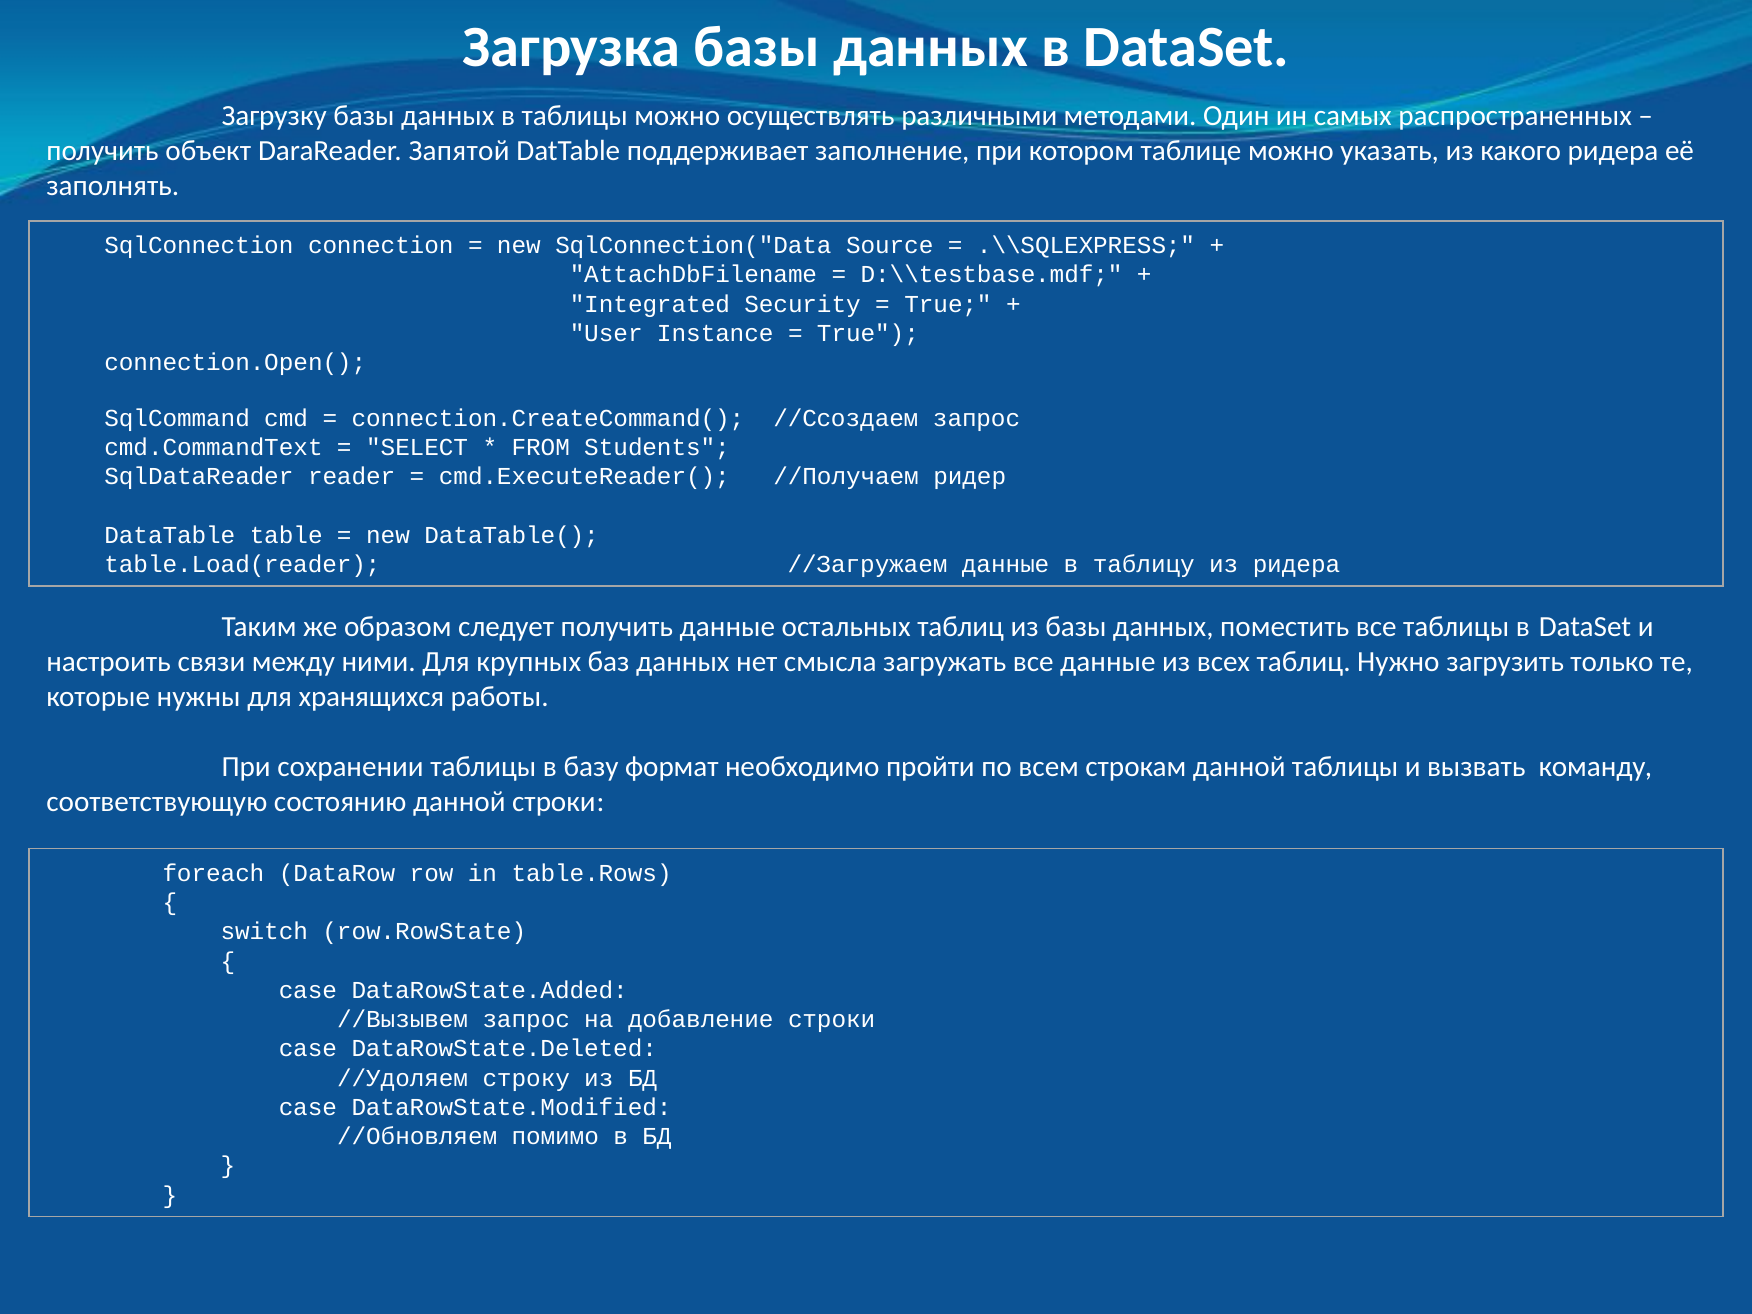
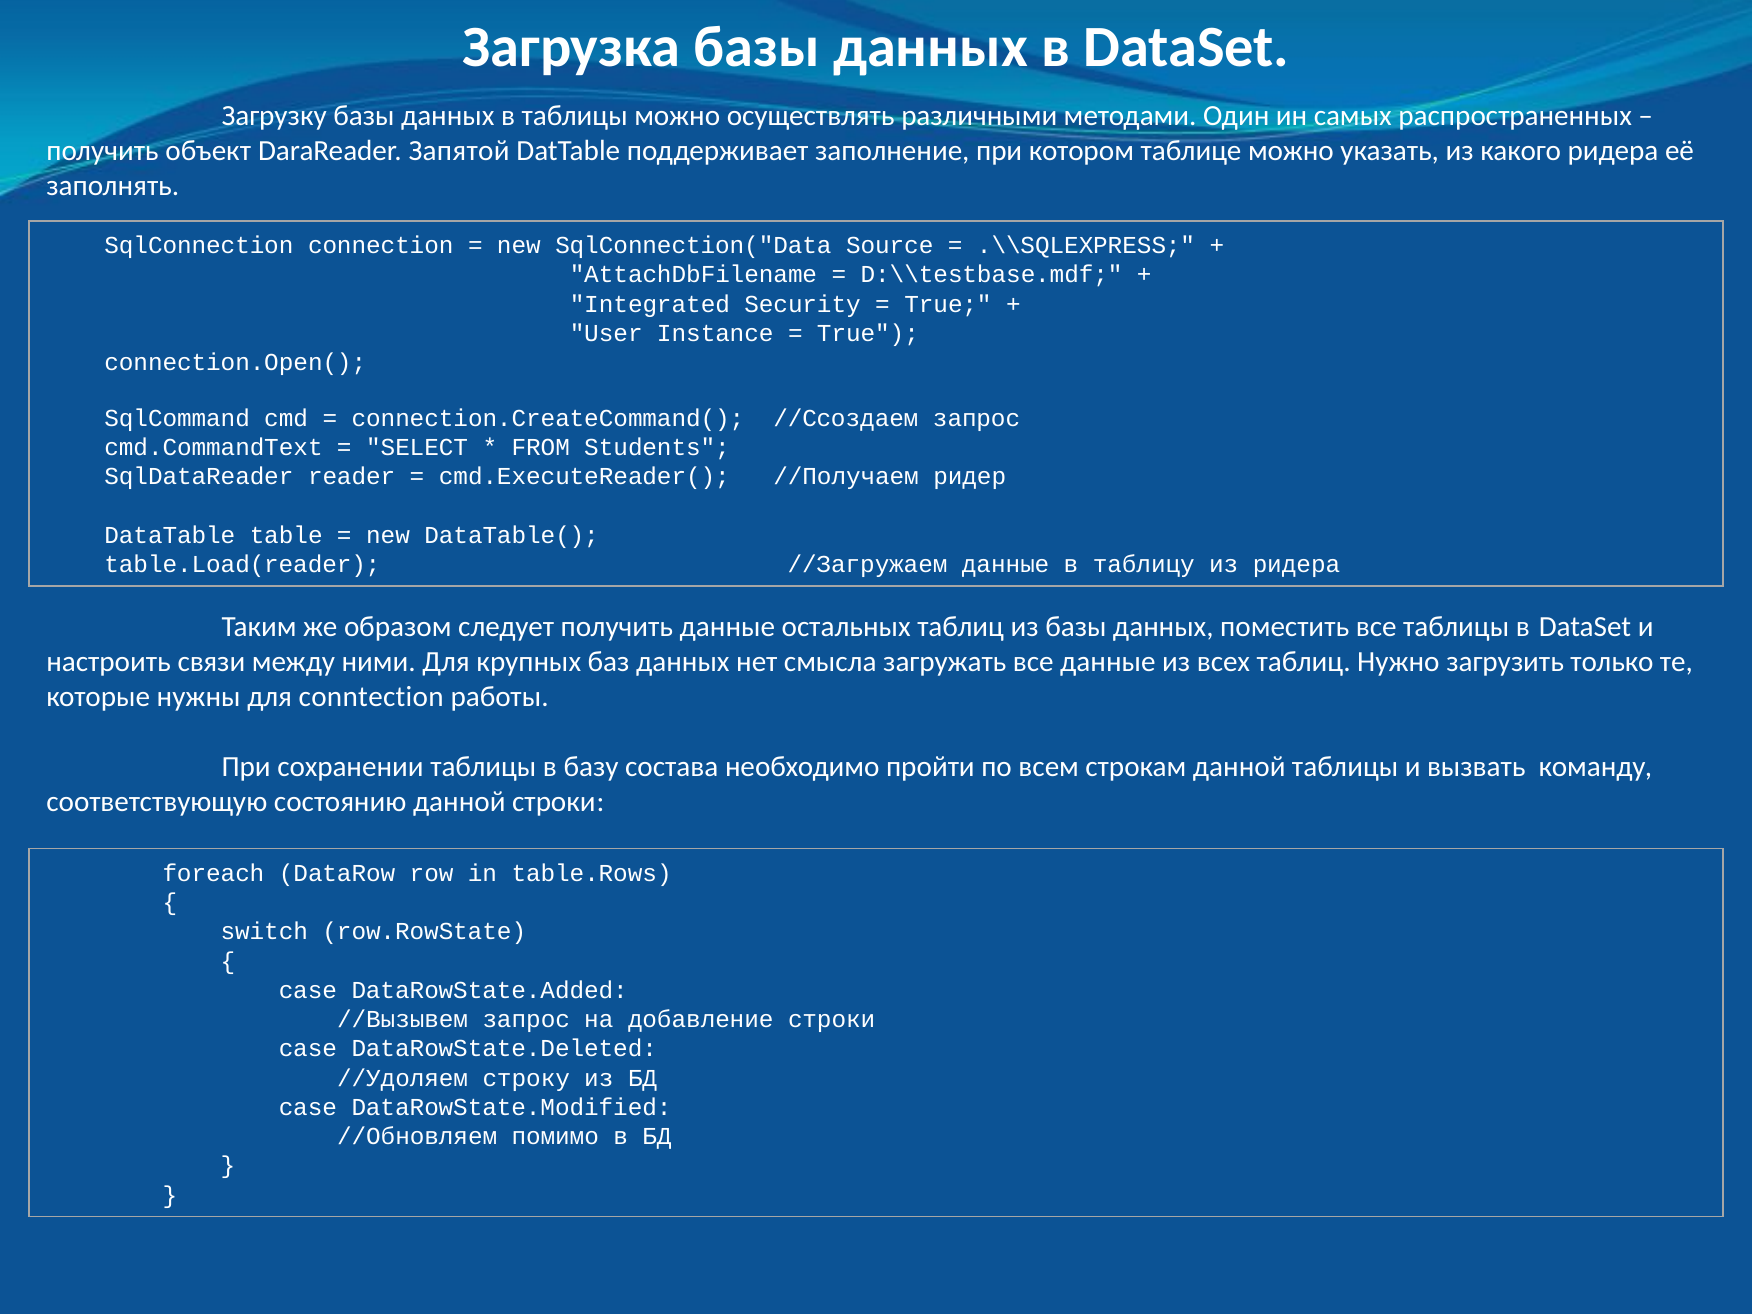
хранящихся: хранящихся -> conntection
формат: формат -> состава
